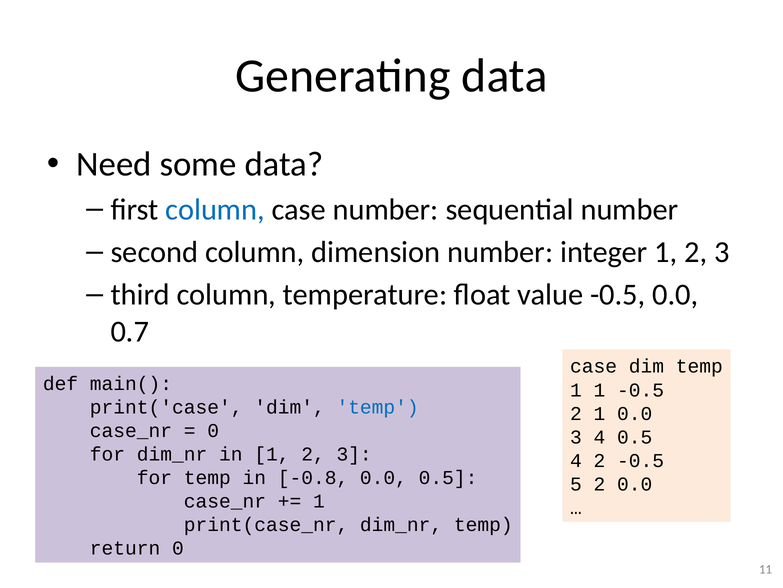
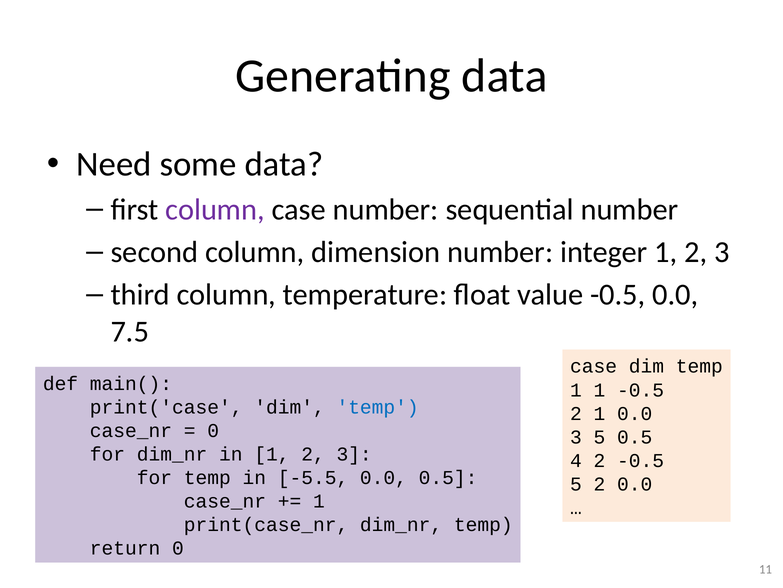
column at (215, 209) colour: blue -> purple
0.7: 0.7 -> 7.5
3 4: 4 -> 5
-0.8: -0.8 -> -5.5
